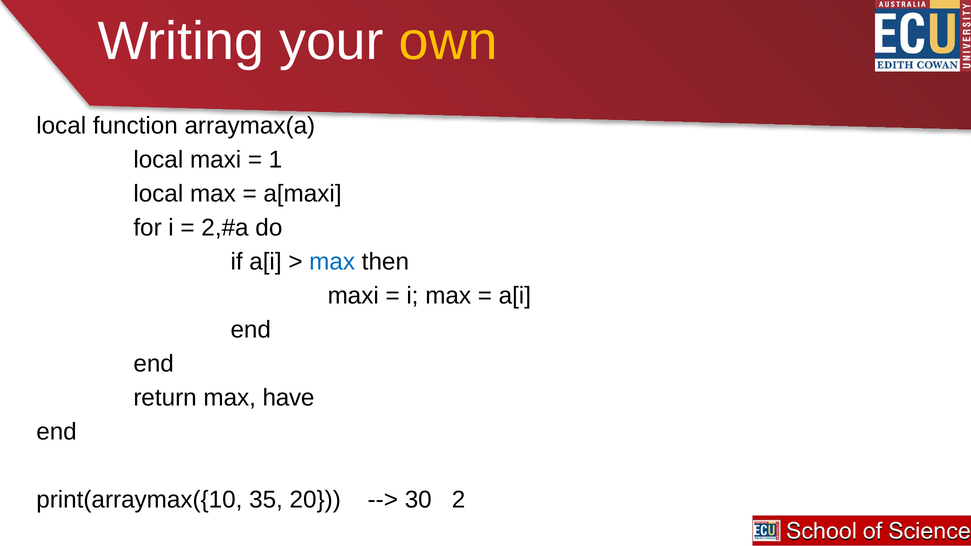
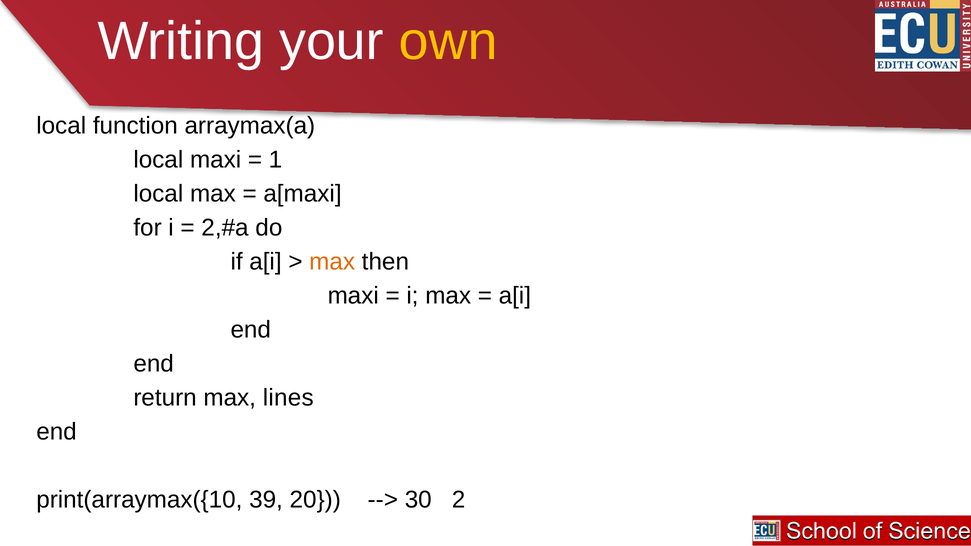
max at (332, 262) colour: blue -> orange
have: have -> lines
35: 35 -> 39
